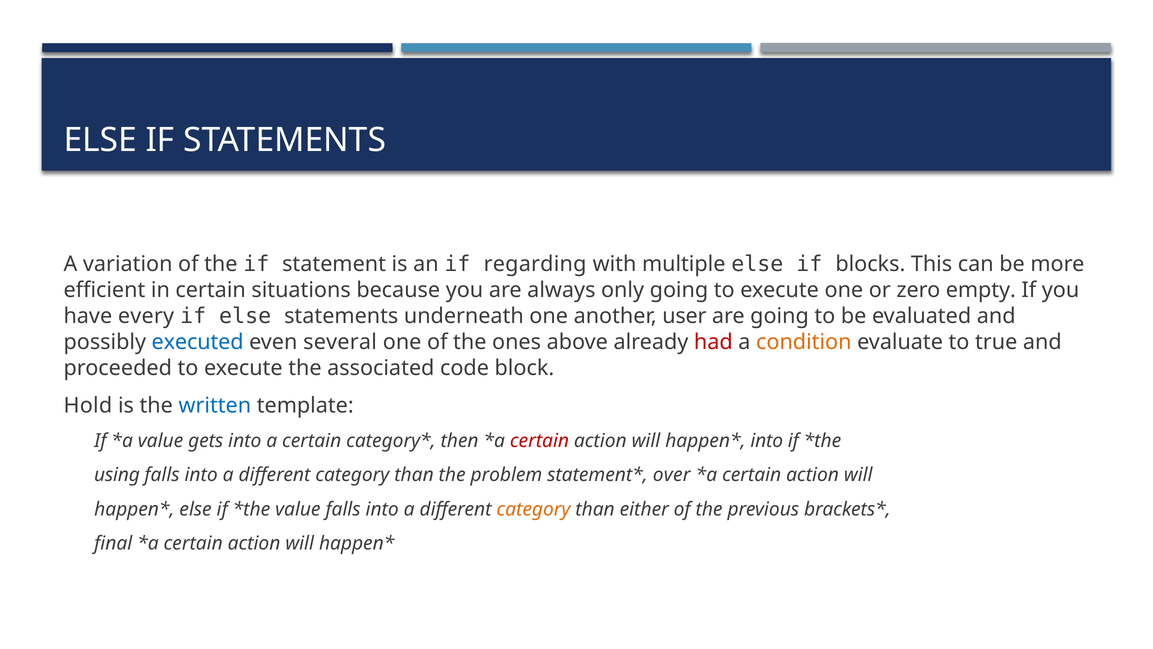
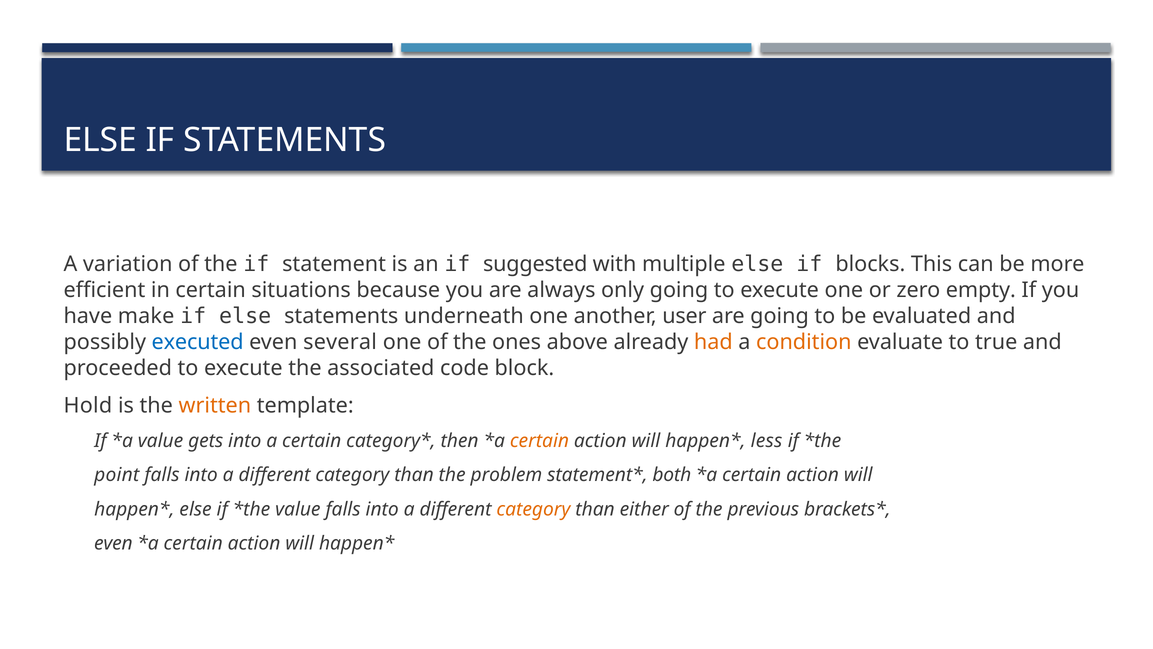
regarding: regarding -> suggested
every: every -> make
had colour: red -> orange
written colour: blue -> orange
certain at (539, 441) colour: red -> orange
into at (767, 441): into -> less
using: using -> point
over: over -> both
final at (113, 543): final -> even
